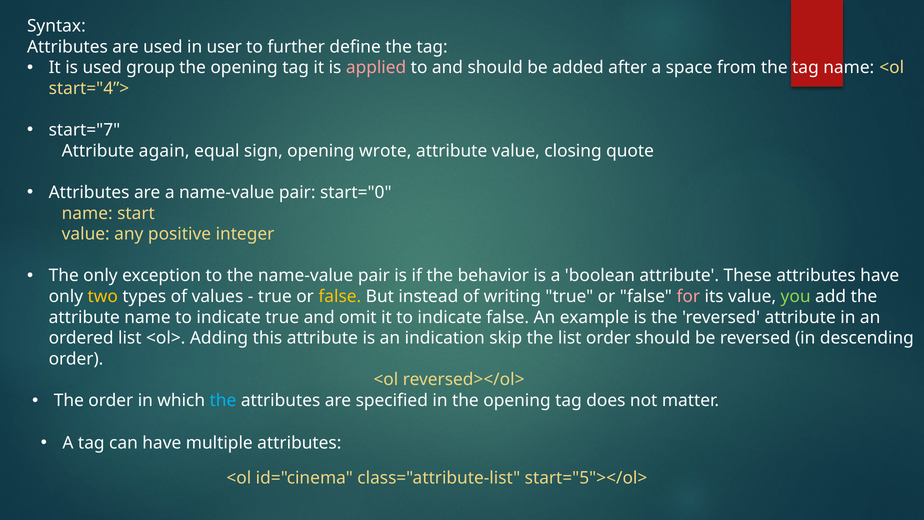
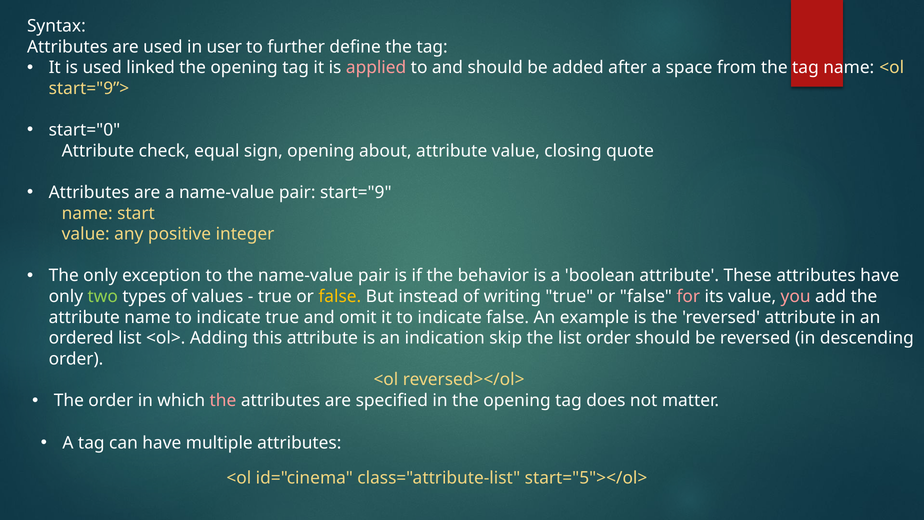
group: group -> linked
start="4”>: start="4”> -> start="9”>
start="7: start="7 -> start="0
again: again -> check
wrote: wrote -> about
start="0: start="0 -> start="9
two colour: yellow -> light green
you colour: light green -> pink
the at (223, 401) colour: light blue -> pink
